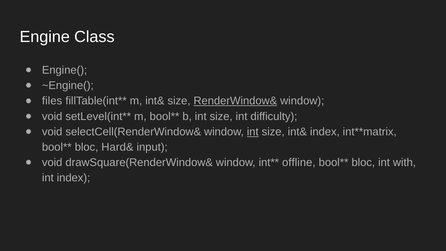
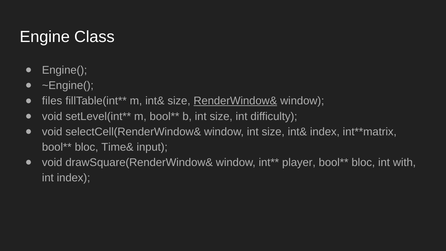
int at (253, 132) underline: present -> none
Hard&: Hard& -> Time&
offline: offline -> player
